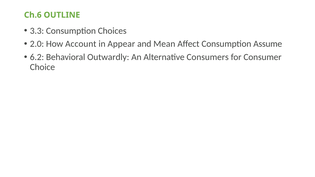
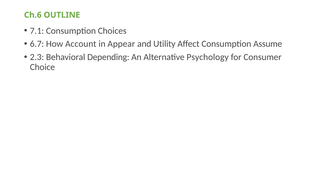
3.3: 3.3 -> 7.1
2.0: 2.0 -> 6.7
Mean: Mean -> Utility
6.2: 6.2 -> 2.3
Outwardly: Outwardly -> Depending
Consumers: Consumers -> Psychology
